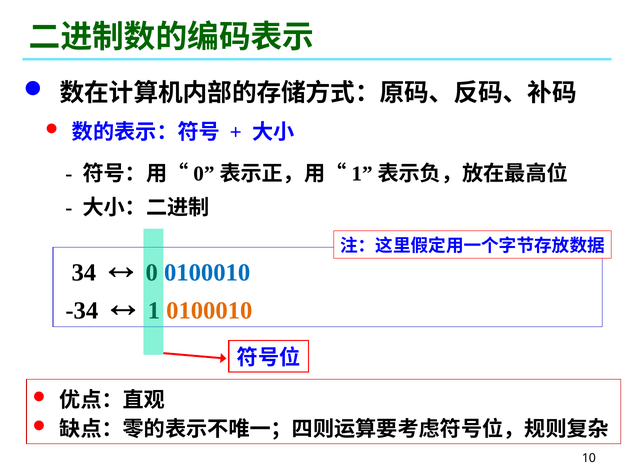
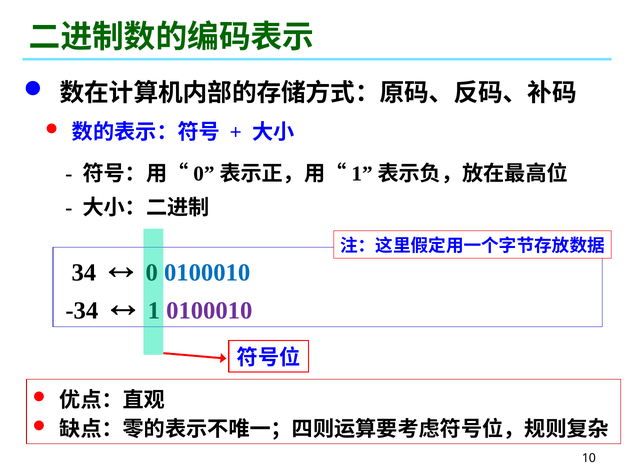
0100010 at (209, 311) colour: orange -> purple
